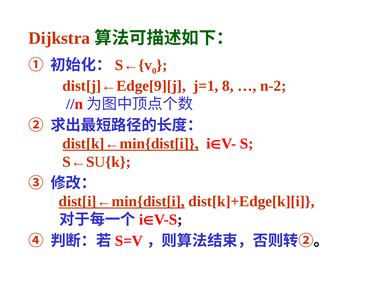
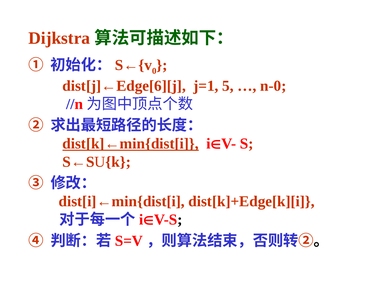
dist[j]←Edge[9][j: dist[j]←Edge[9][j -> dist[j]←Edge[6][j
8: 8 -> 5
n-2: n-2 -> n-0
dist[i]←min{dist[i underline: present -> none
